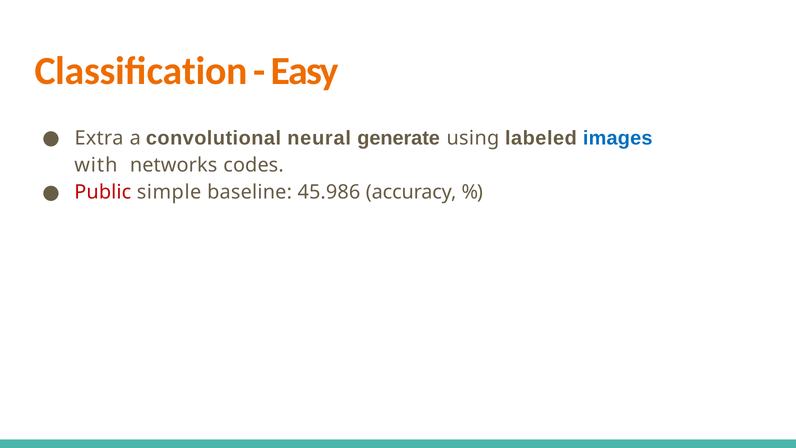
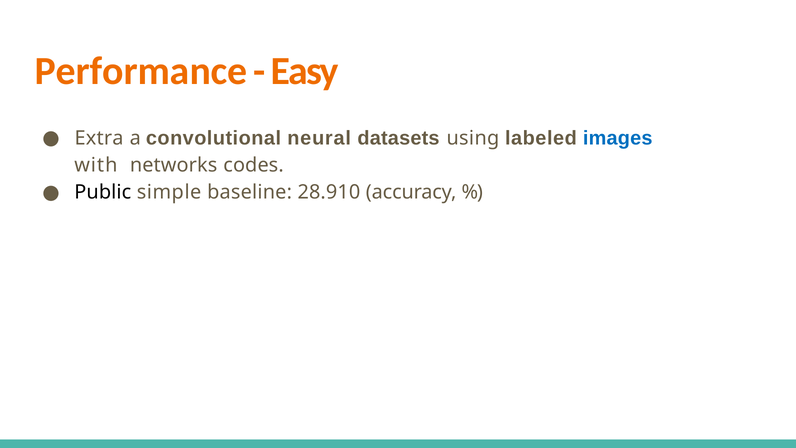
Classiﬁcation: Classiﬁcation -> Performance
generate: generate -> datasets
Public colour: red -> black
45.986: 45.986 -> 28.910
